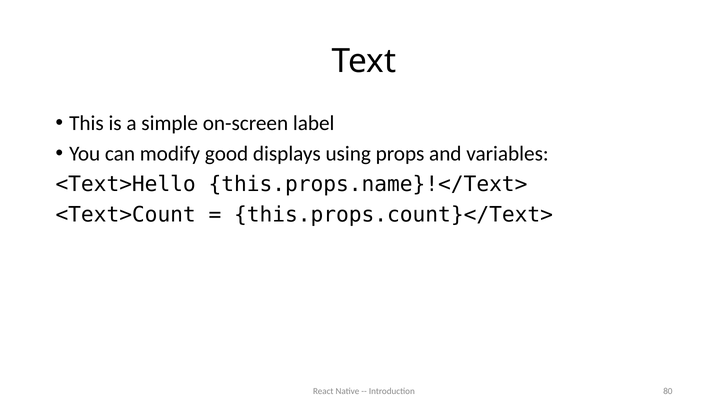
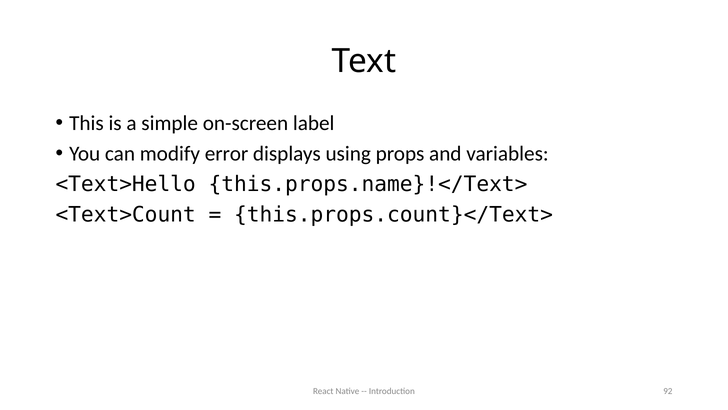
good: good -> error
80: 80 -> 92
